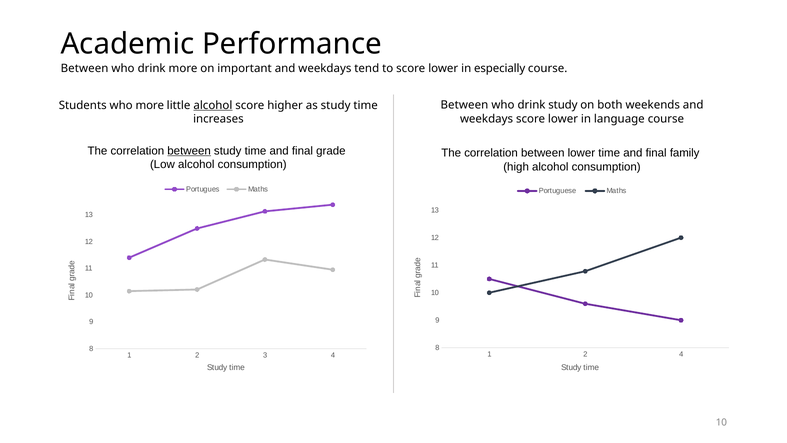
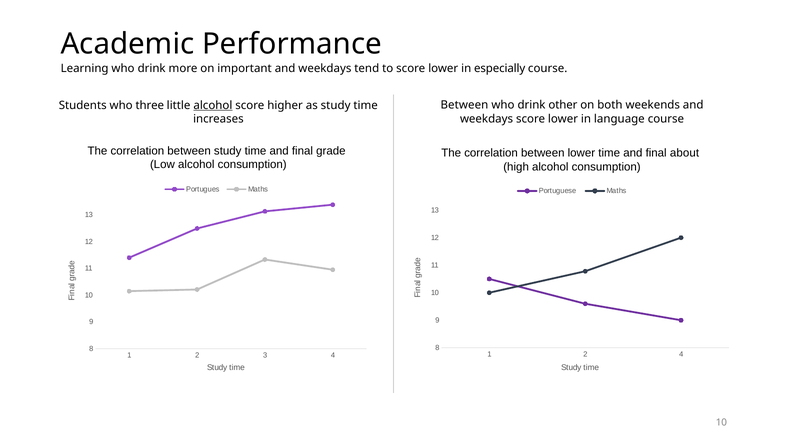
Between at (85, 68): Between -> Learning
drink study: study -> other
who more: more -> three
between at (189, 151) underline: present -> none
family: family -> about
